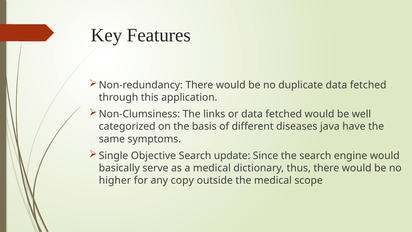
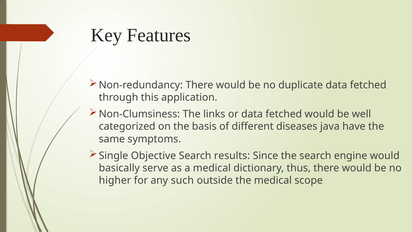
update: update -> results
copy: copy -> such
